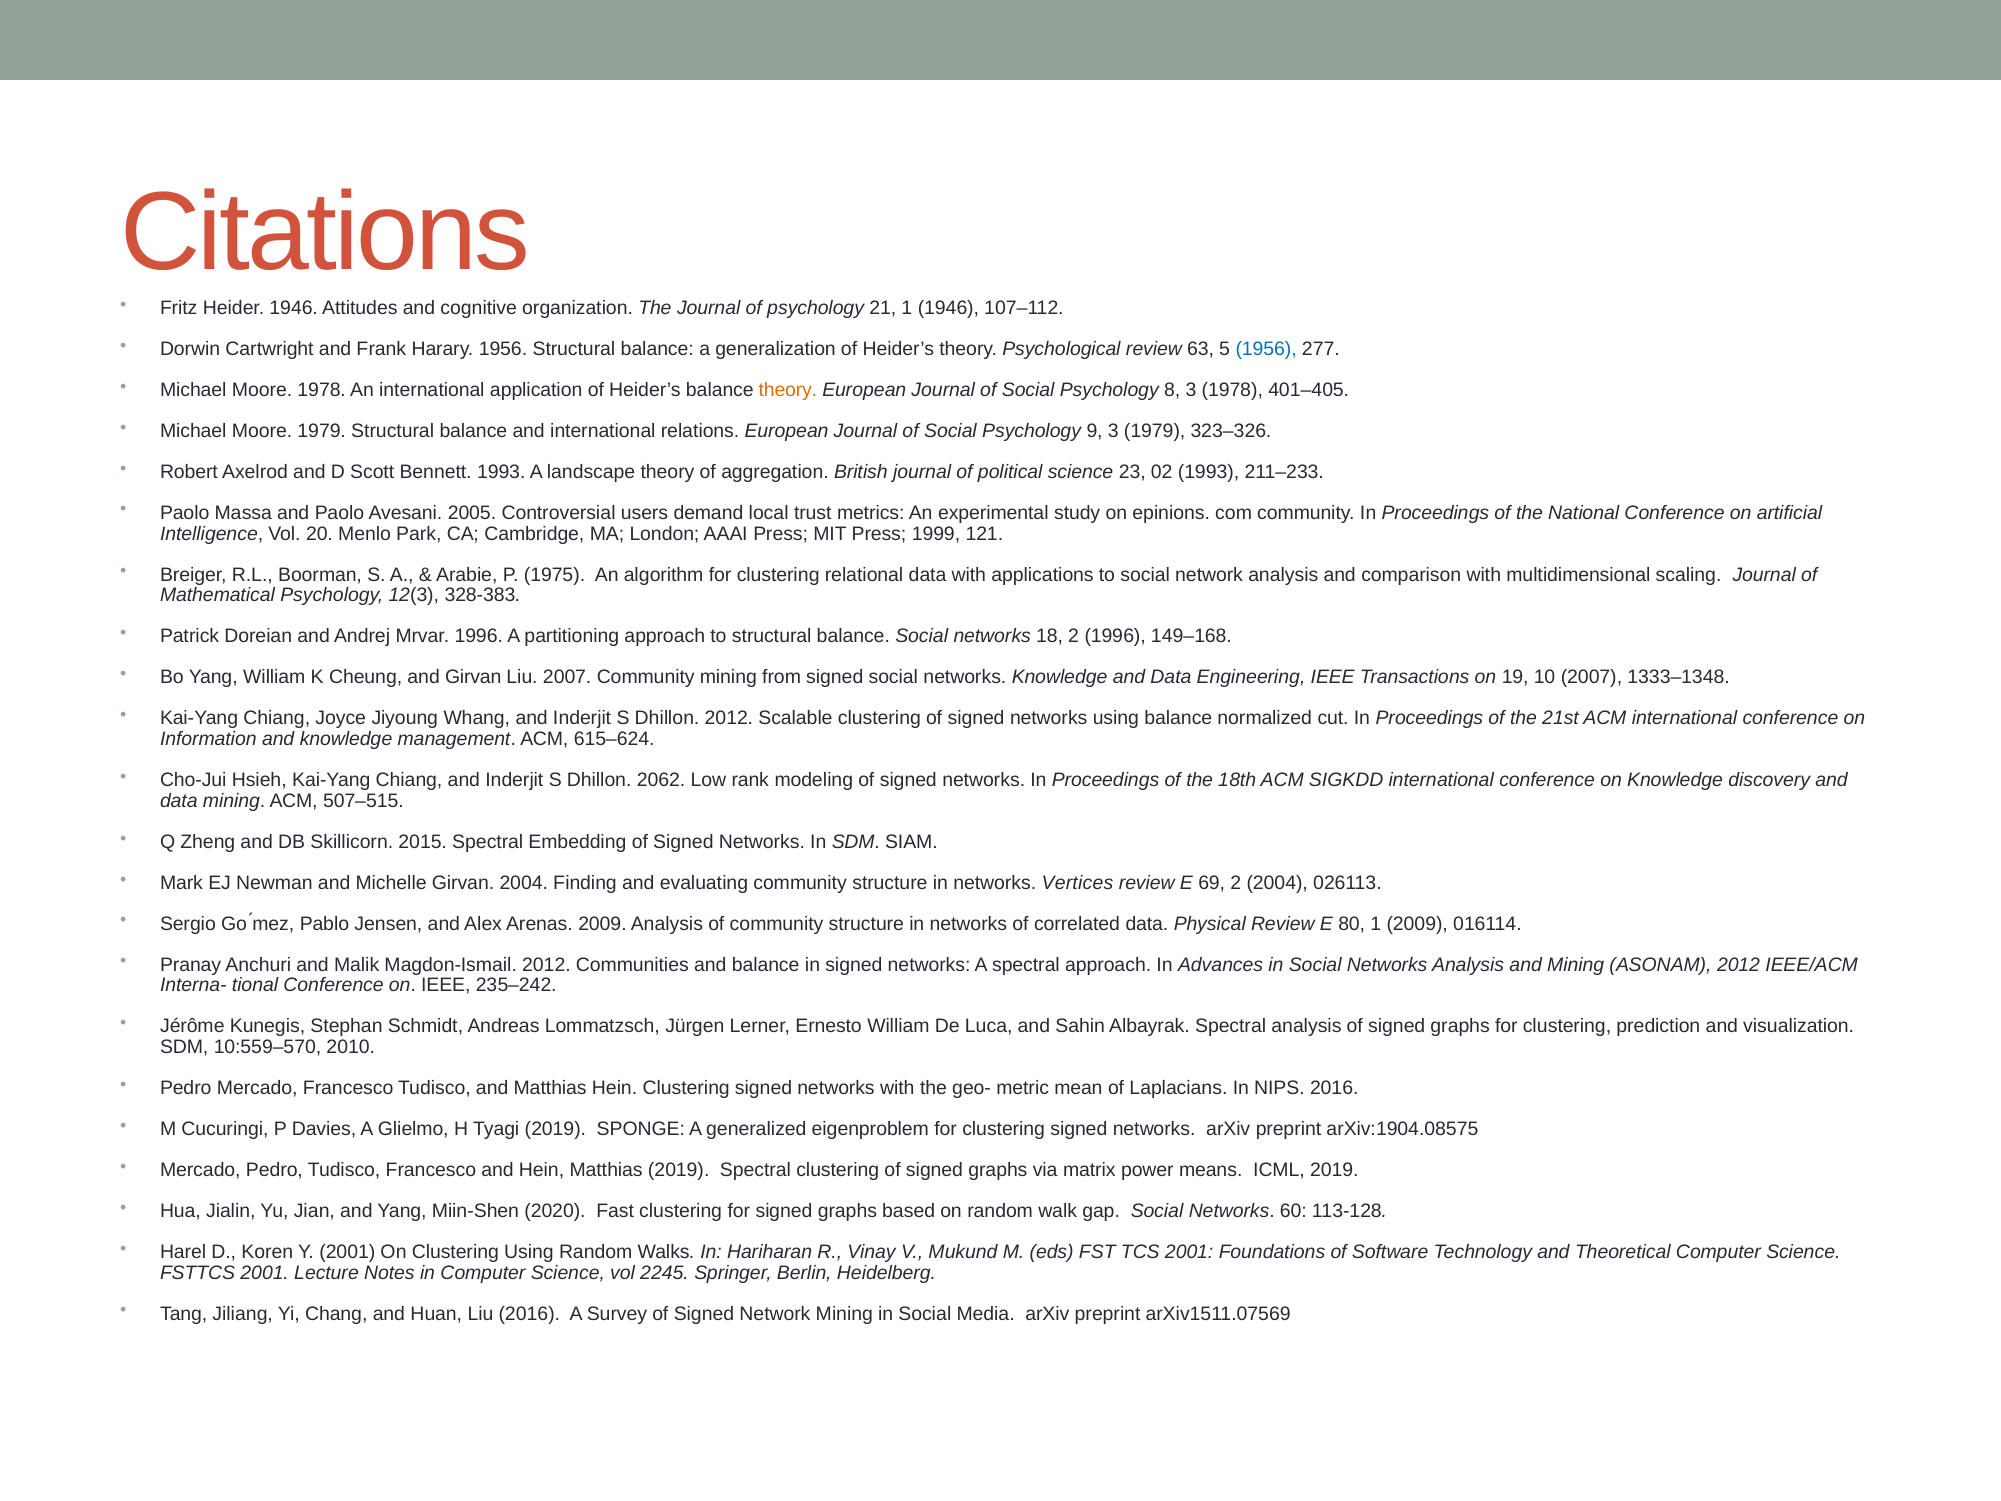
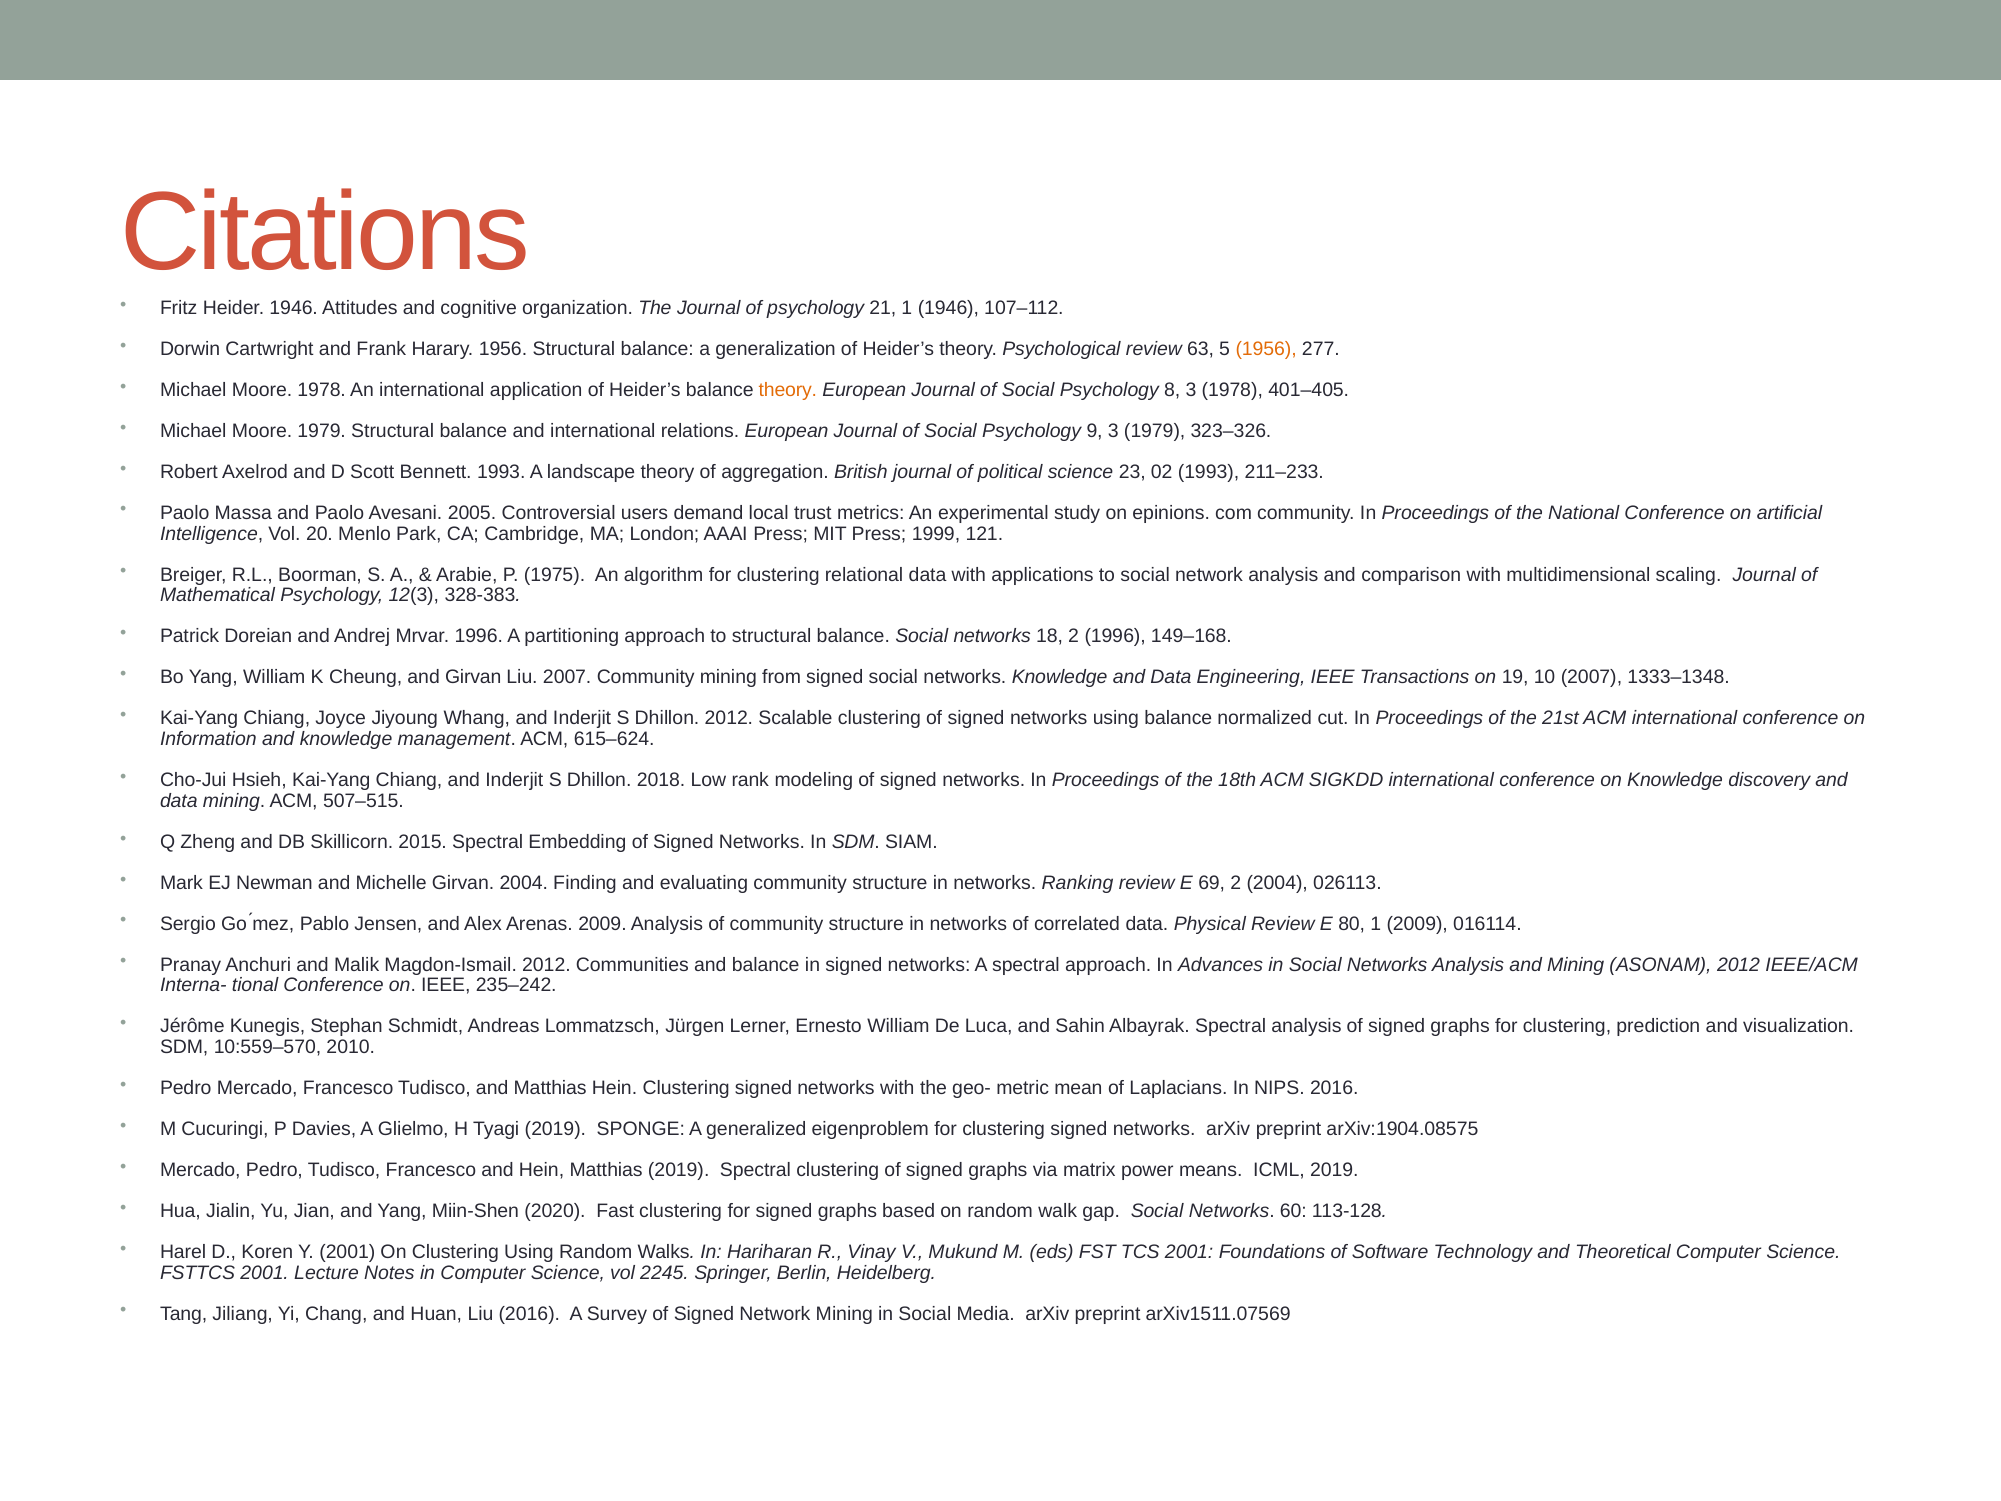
1956 at (1266, 349) colour: blue -> orange
2062: 2062 -> 2018
Vertices: Vertices -> Ranking
